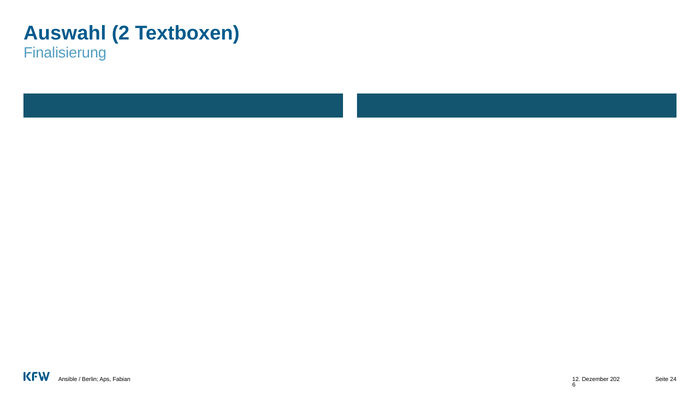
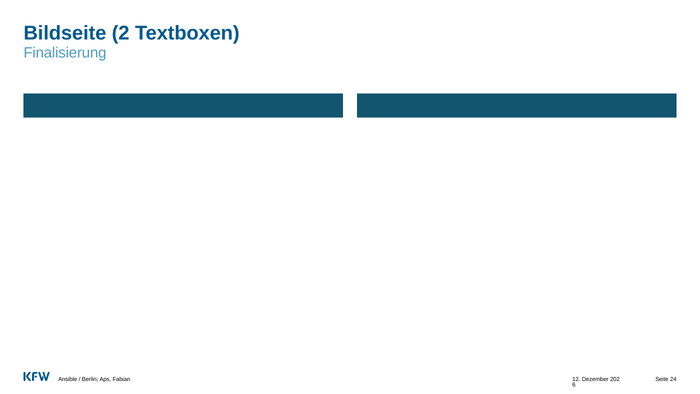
Auswahl: Auswahl -> Bildseite
